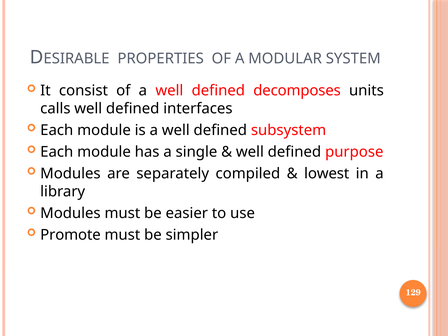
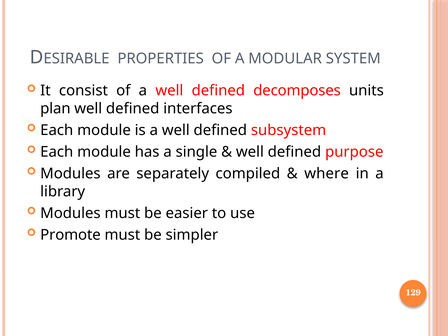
calls: calls -> plan
lowest: lowest -> where
